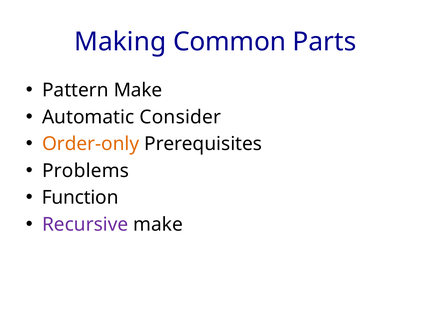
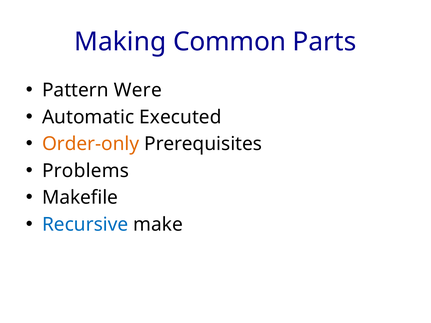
Pattern Make: Make -> Were
Consider: Consider -> Executed
Function: Function -> Makefile
Recursive colour: purple -> blue
